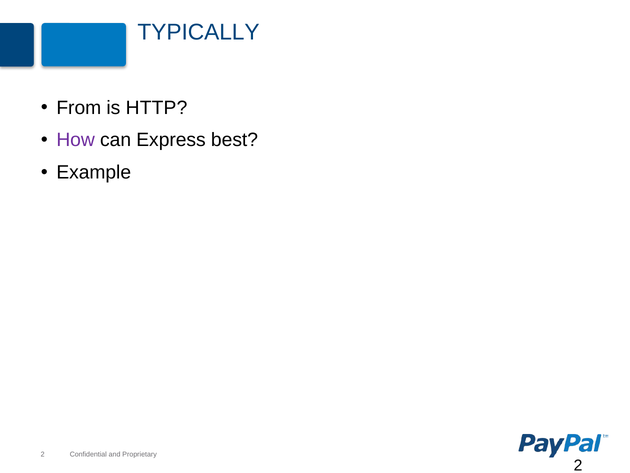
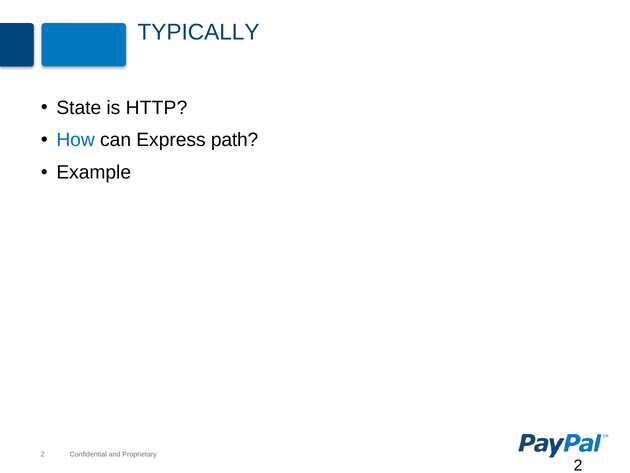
From: From -> State
How colour: purple -> blue
best: best -> path
